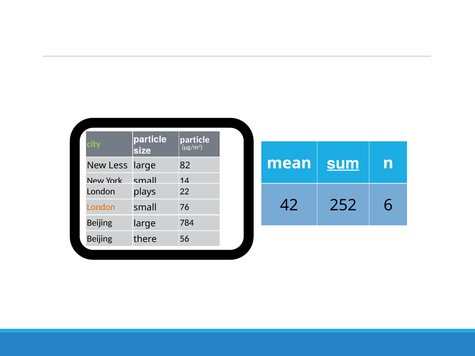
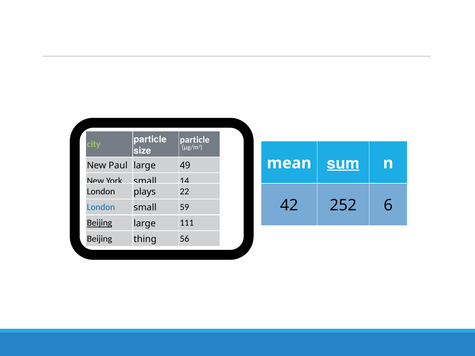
Less: Less -> Paul
82: 82 -> 49
London at (101, 207) colour: orange -> blue
76: 76 -> 59
Beijing at (99, 223) underline: none -> present
784: 784 -> 111
there: there -> thing
